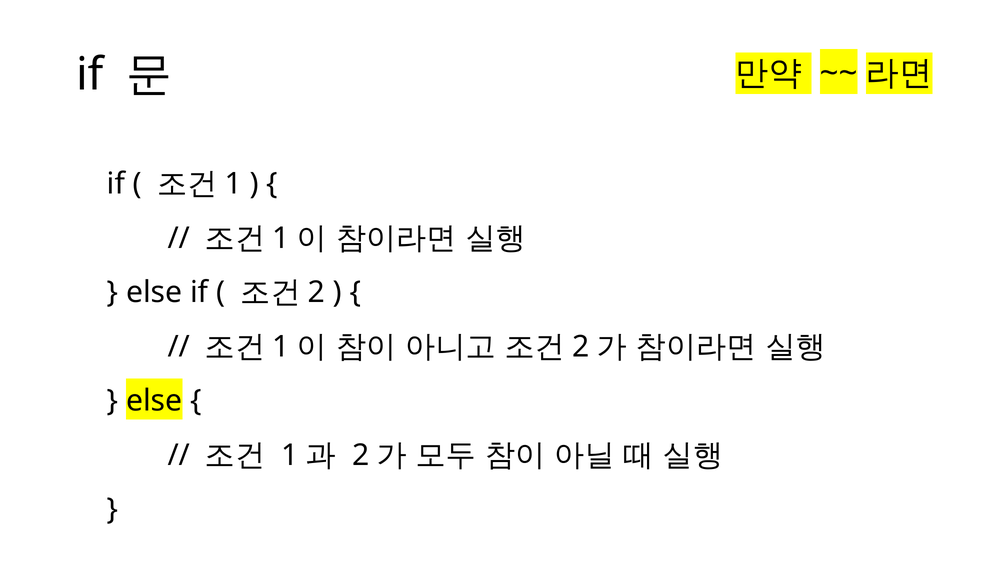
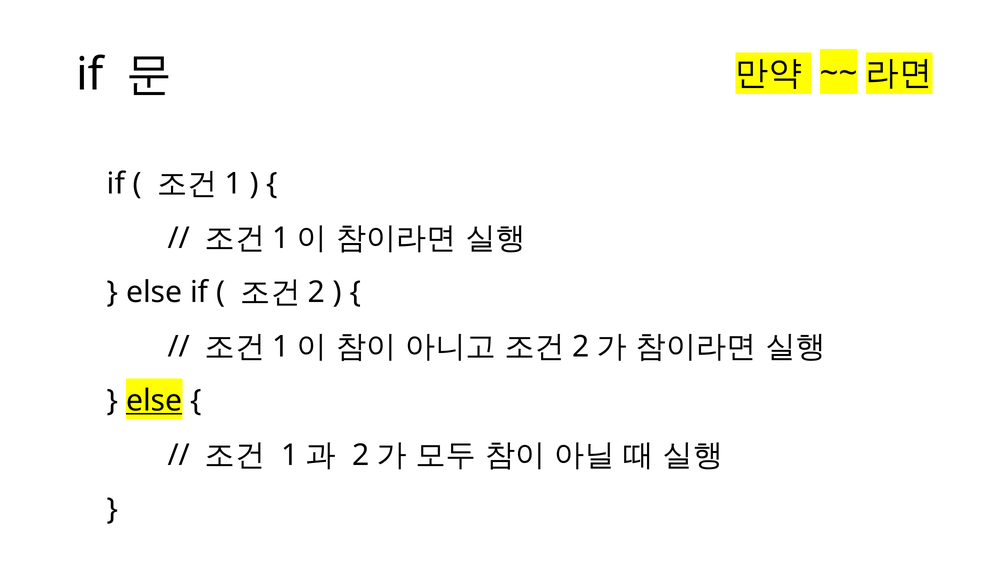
else at (154, 401) underline: none -> present
